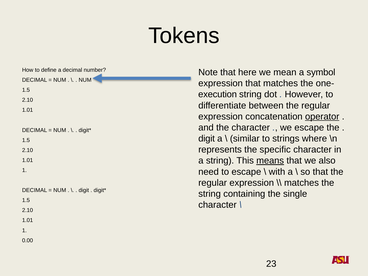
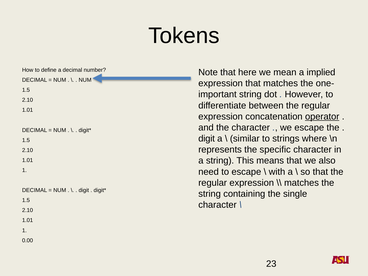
symbol: symbol -> implied
execution: execution -> important
means underline: present -> none
